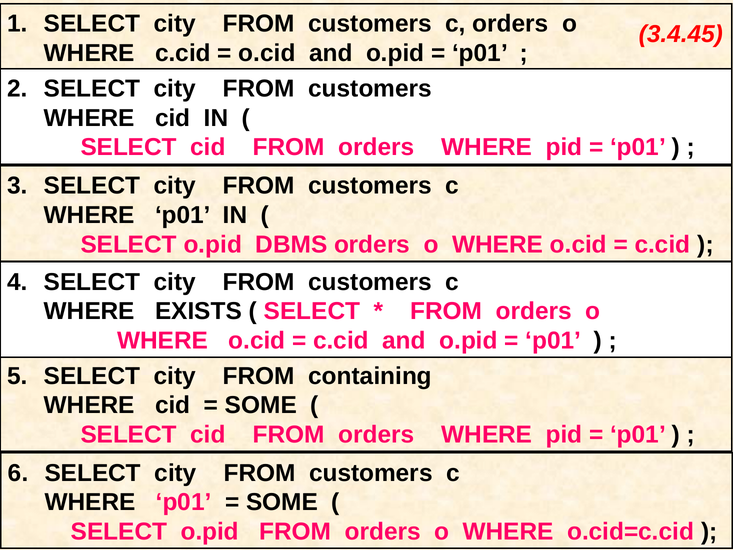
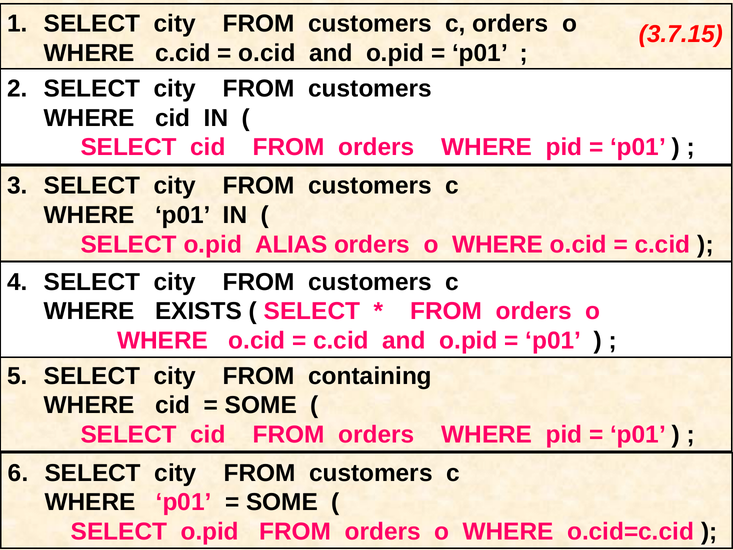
3.4.45: 3.4.45 -> 3.7.15
DBMS: DBMS -> ALIAS
